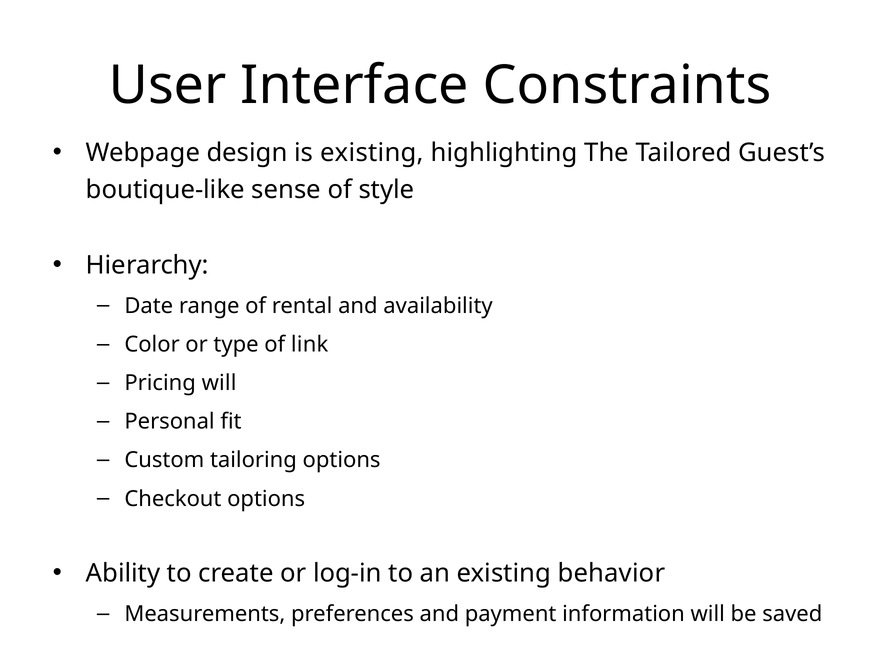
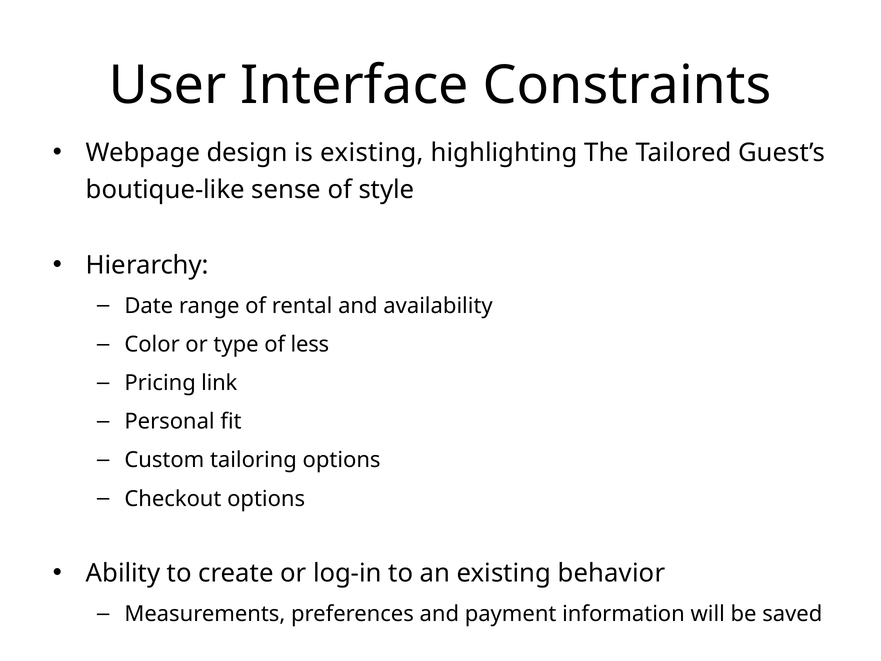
link: link -> less
Pricing will: will -> link
